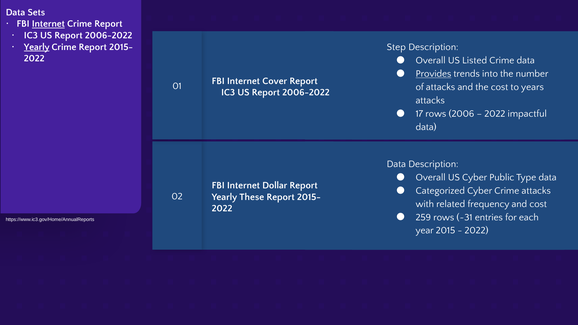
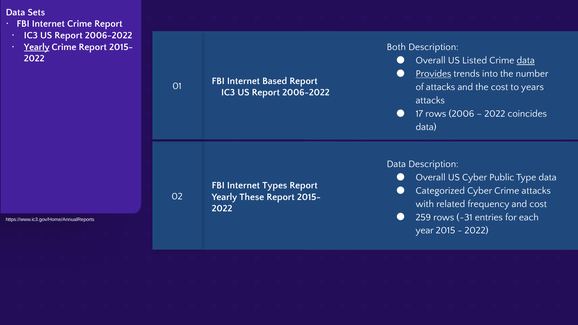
Internet at (48, 24) underline: present -> none
Step: Step -> Both
data at (526, 60) underline: none -> present
Cover: Cover -> Based
impactful: impactful -> coincides
Dollar: Dollar -> Types
